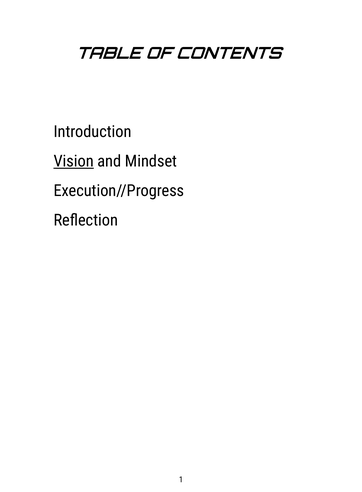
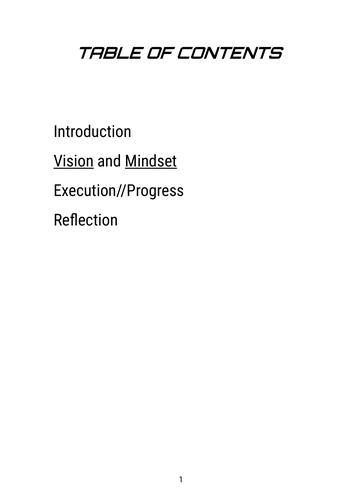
Mindset underline: none -> present
